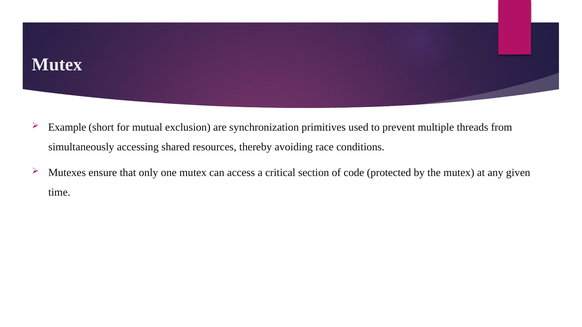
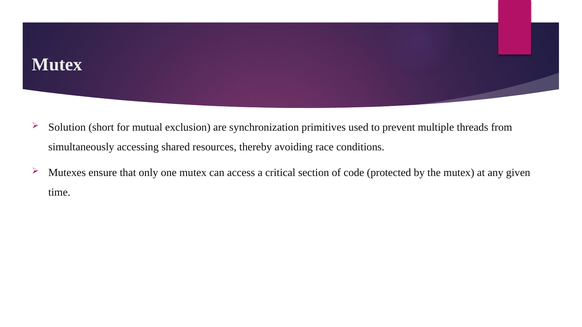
Example: Example -> Solution
